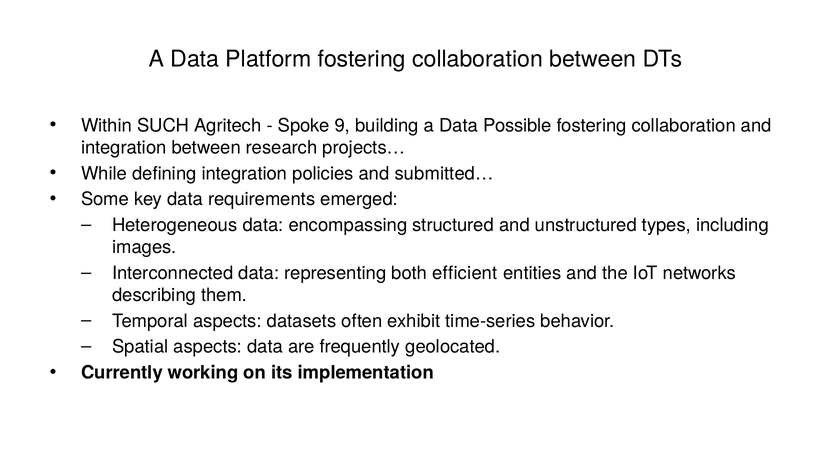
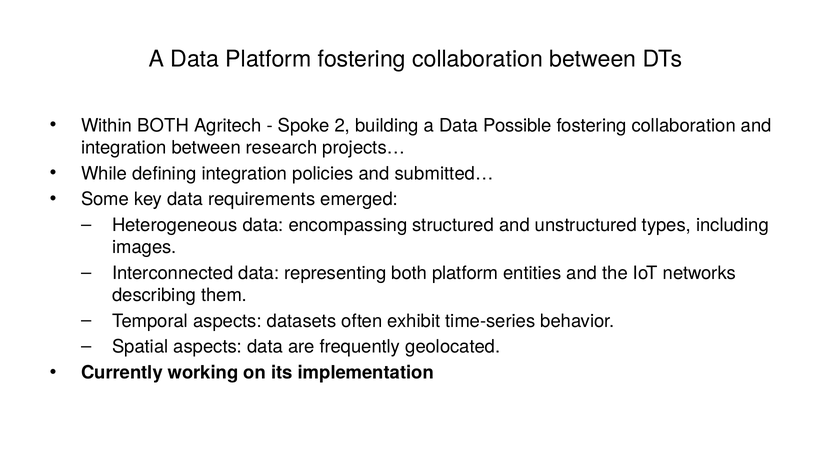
Within SUCH: SUCH -> BOTH
9: 9 -> 2
both efficient: efficient -> platform
